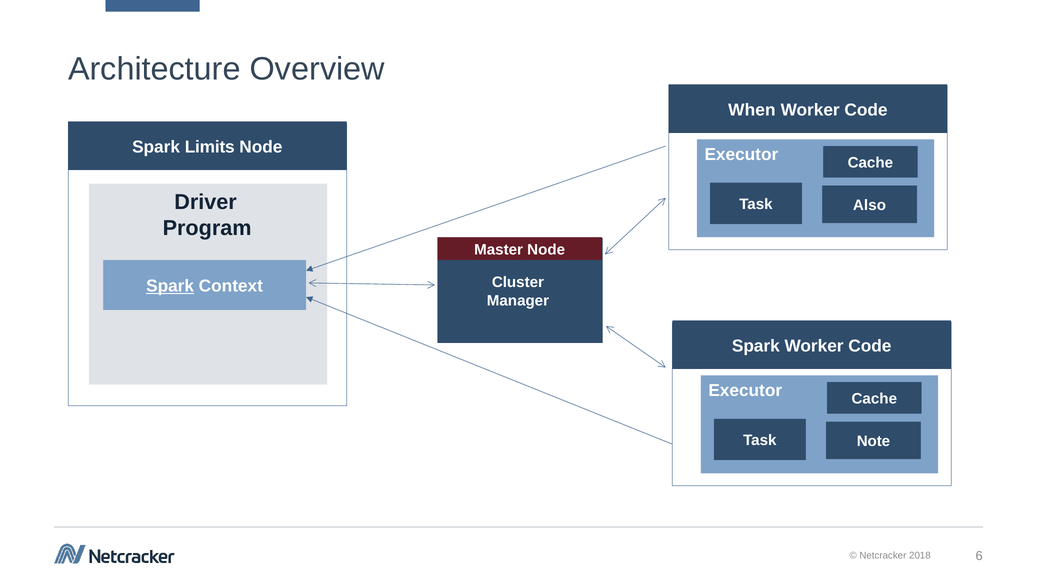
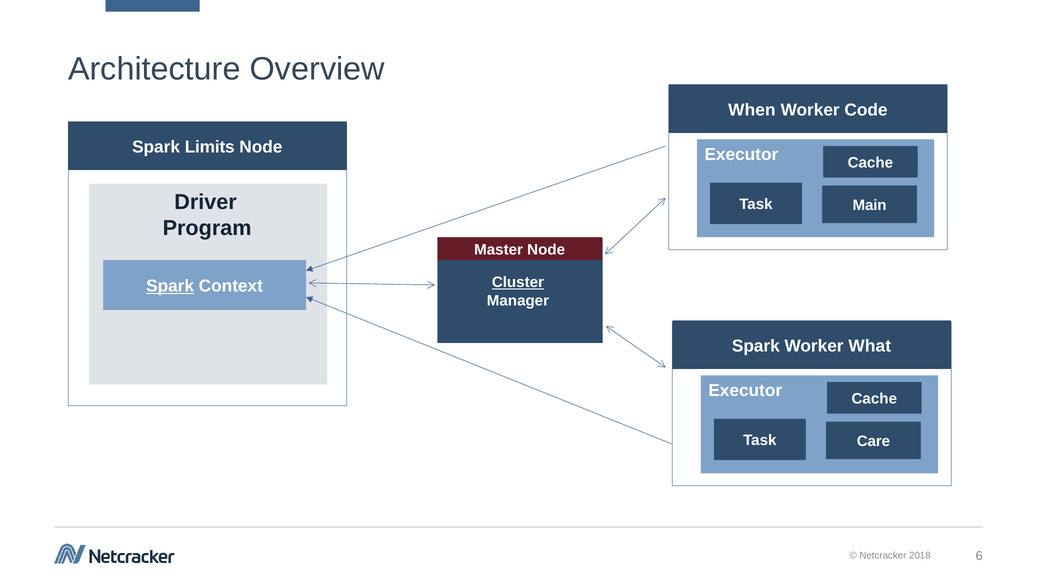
Also: Also -> Main
Cluster underline: none -> present
Spark Worker Code: Code -> What
Note: Note -> Care
